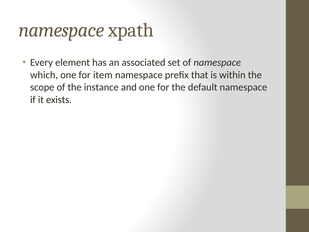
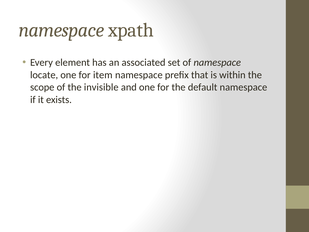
which: which -> locate
instance: instance -> invisible
